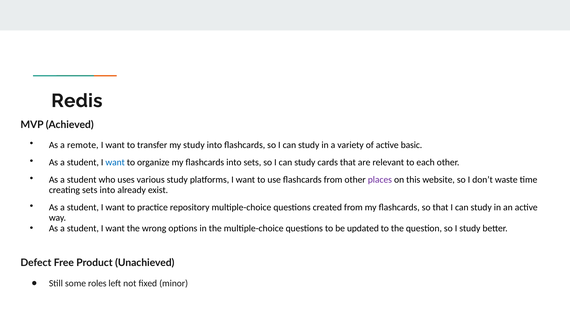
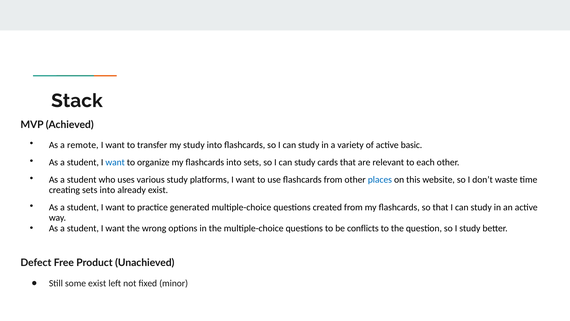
Redis: Redis -> Stack
places colour: purple -> blue
repository: repository -> generated
updated: updated -> conflicts
some roles: roles -> exist
